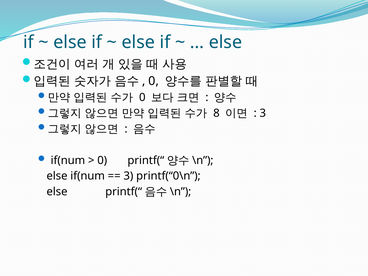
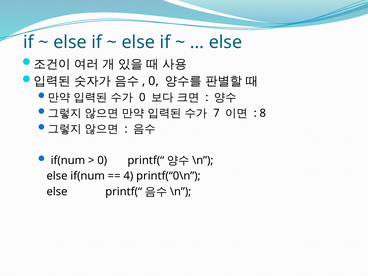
8: 8 -> 7
3 at (263, 113): 3 -> 8
3 at (128, 176): 3 -> 4
